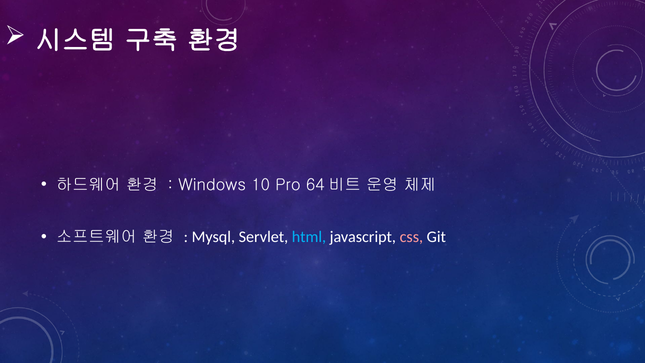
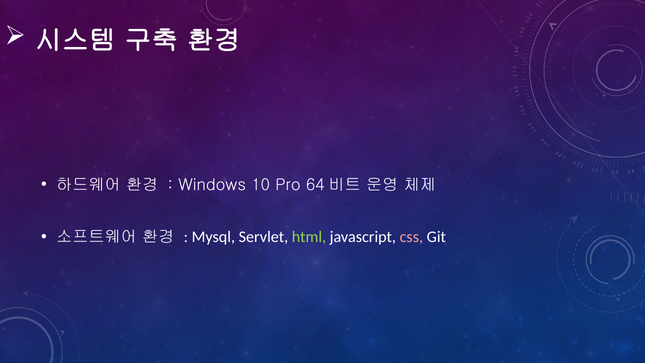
html colour: light blue -> light green
